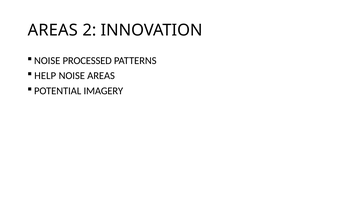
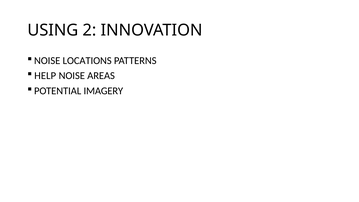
AREAS at (53, 30): AREAS -> USING
PROCESSED: PROCESSED -> LOCATIONS
